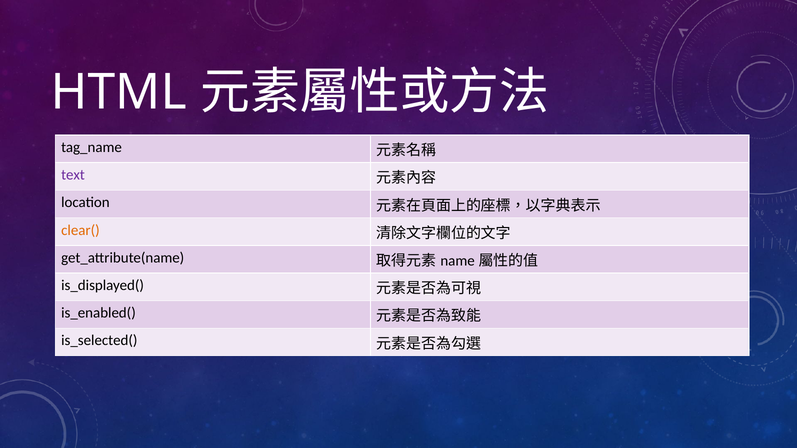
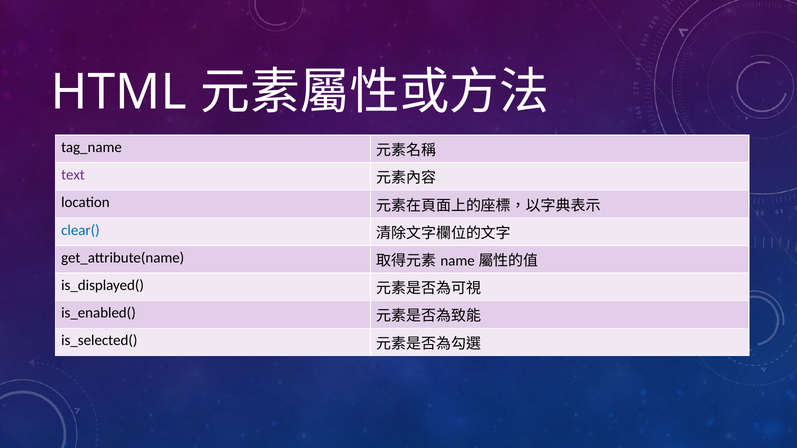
clear( colour: orange -> blue
